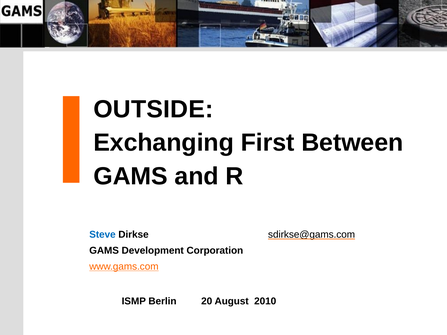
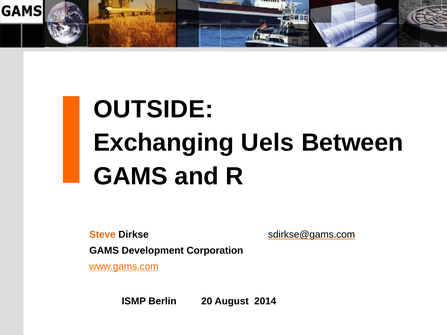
First: First -> Uels
Steve colour: blue -> orange
2010: 2010 -> 2014
